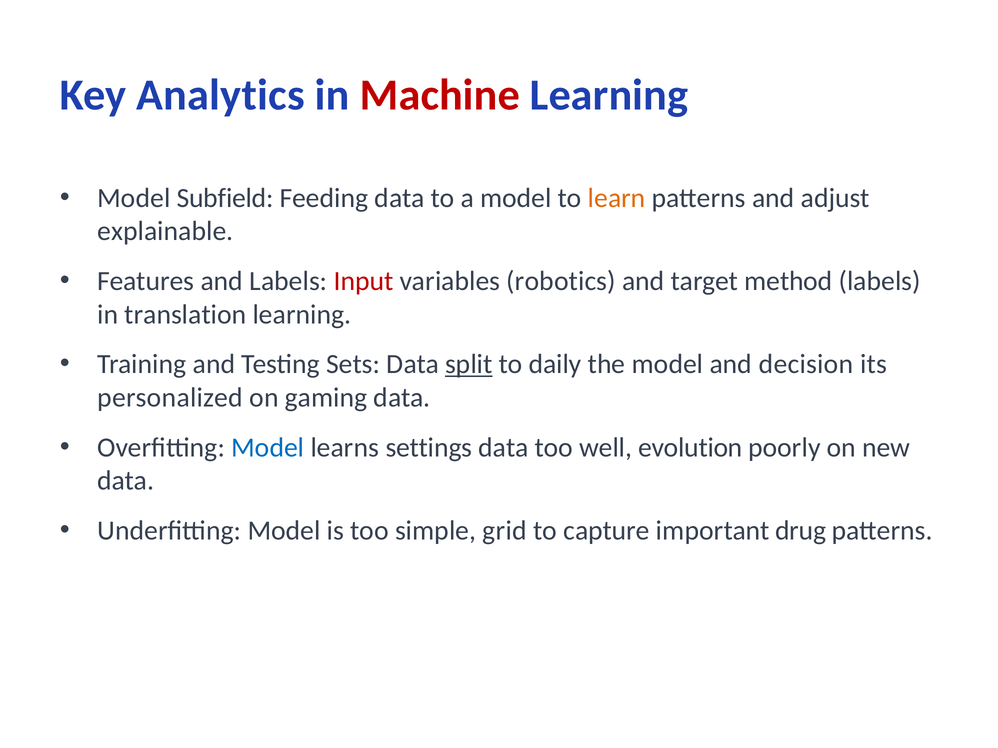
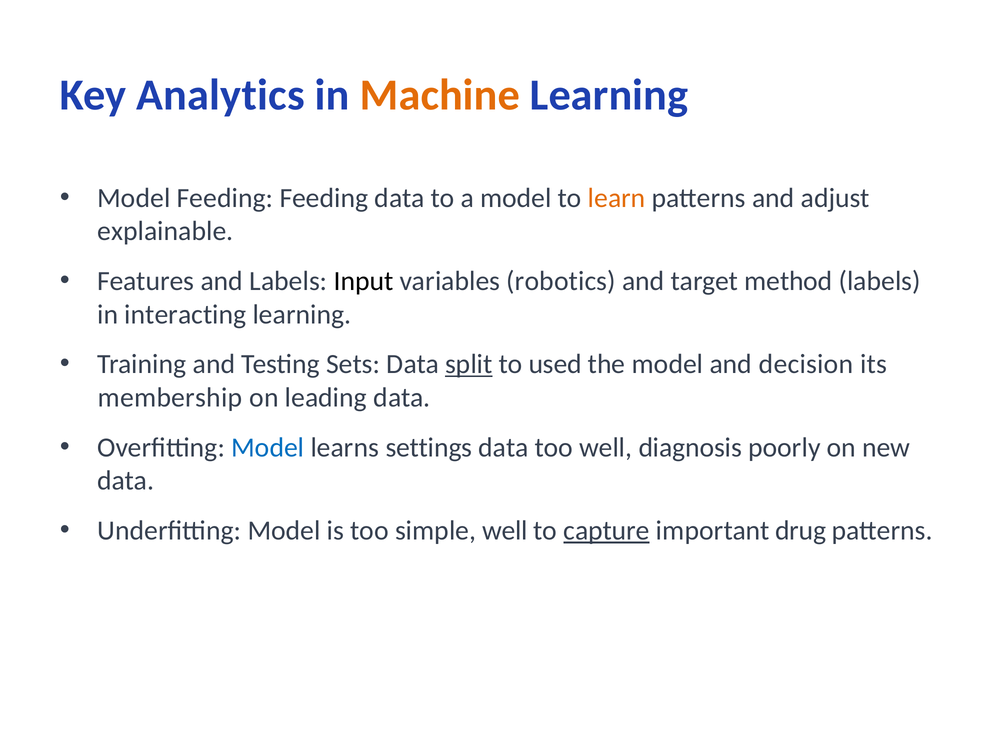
Machine colour: red -> orange
Model Subfield: Subfield -> Feeding
Input colour: red -> black
translation: translation -> interacting
daily: daily -> used
personalized: personalized -> membership
gaming: gaming -> leading
evolution: evolution -> diagnosis
simple grid: grid -> well
capture underline: none -> present
